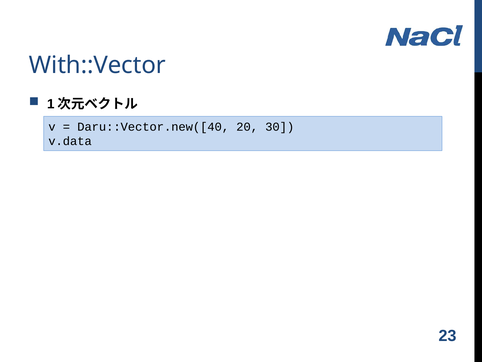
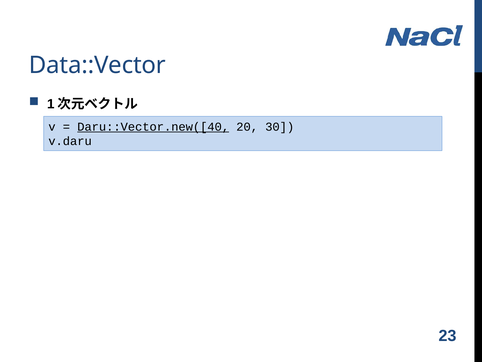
With::Vector: With::Vector -> Data::Vector
Daru::Vector.new([40 underline: none -> present
v.data: v.data -> v.daru
